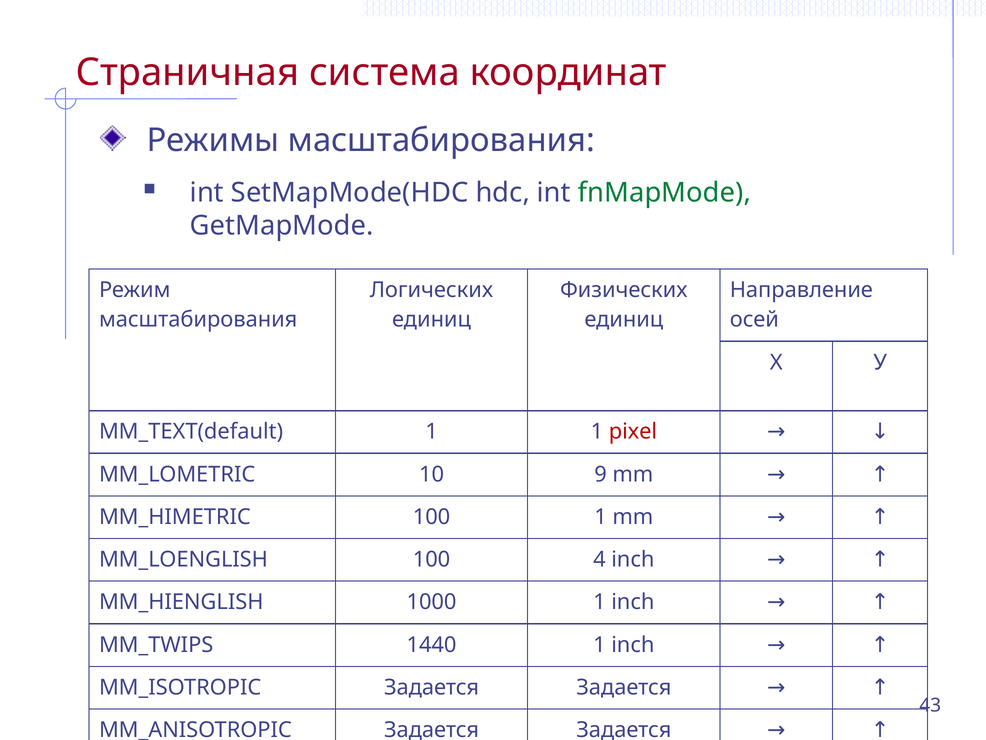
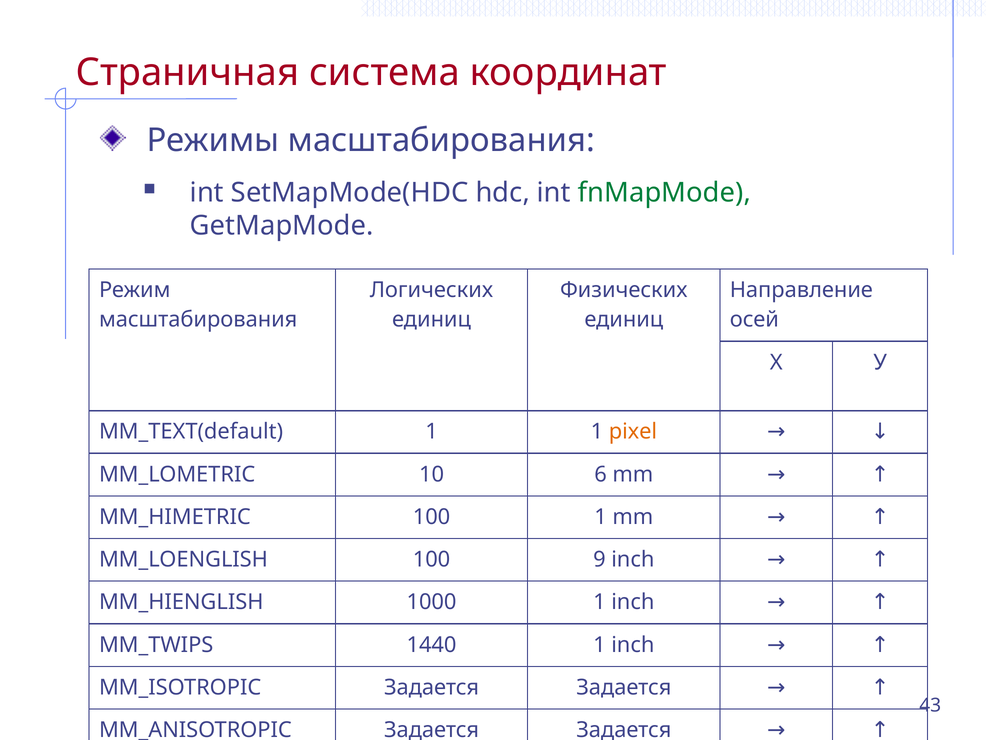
pixel colour: red -> orange
9: 9 -> 6
4: 4 -> 9
